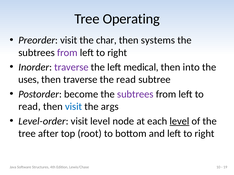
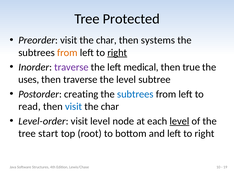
Operating: Operating -> Protected
from at (67, 53) colour: purple -> orange
right at (117, 53) underline: none -> present
into: into -> true
the read: read -> level
become: become -> creating
subtrees at (135, 94) colour: purple -> blue
args at (110, 107): args -> char
after: after -> start
